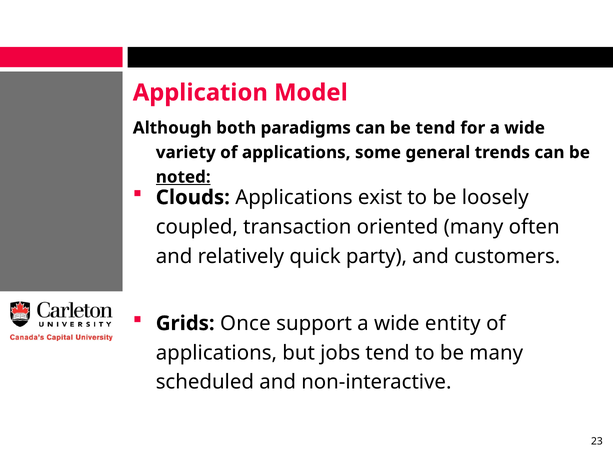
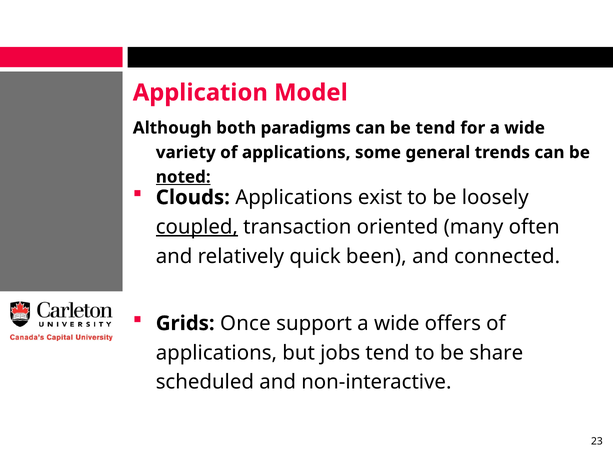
coupled underline: none -> present
party: party -> been
customers: customers -> connected
entity: entity -> offers
be many: many -> share
